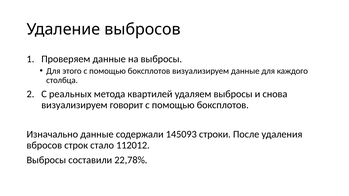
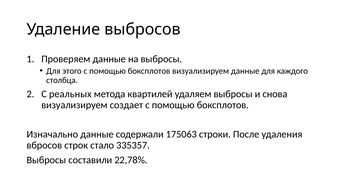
говорит: говорит -> создает
145093: 145093 -> 175063
112012: 112012 -> 335357
